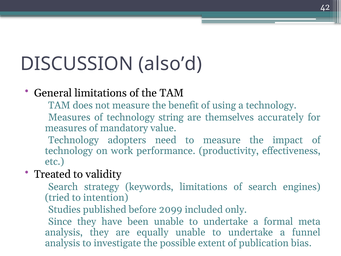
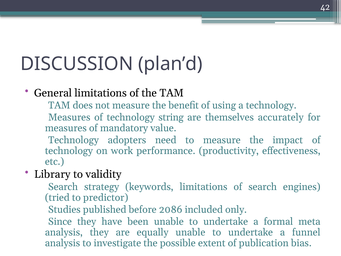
also’d: also’d -> plan’d
Treated: Treated -> Library
intention: intention -> predictor
2099: 2099 -> 2086
